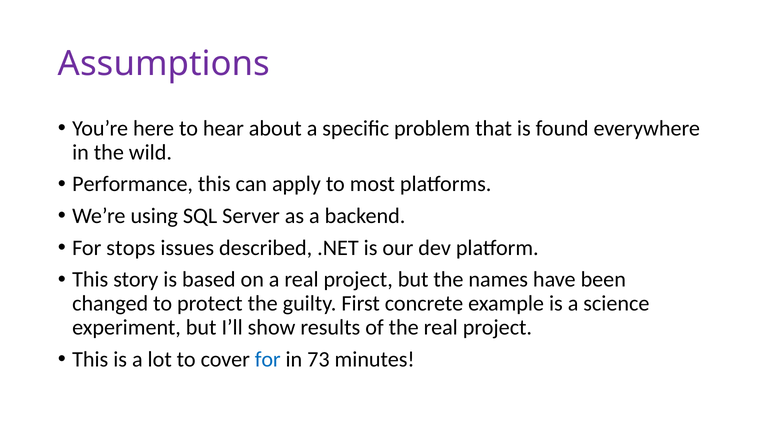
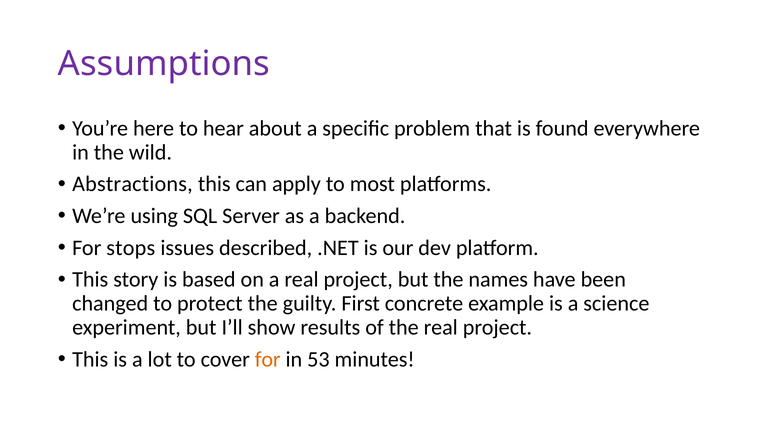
Performance: Performance -> Abstractions
for at (268, 360) colour: blue -> orange
73: 73 -> 53
